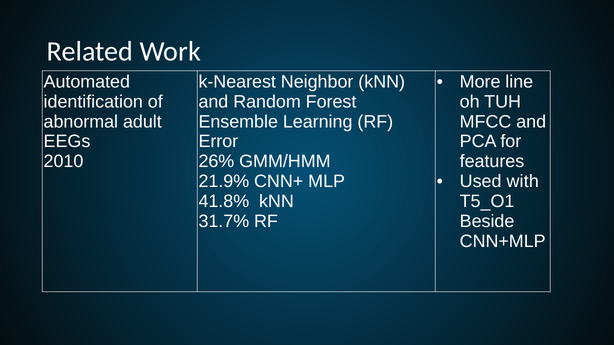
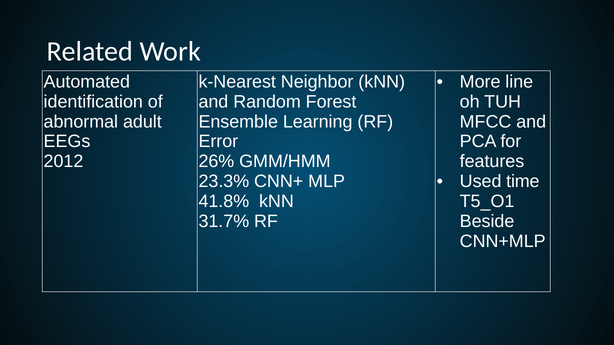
2010: 2010 -> 2012
21.9%: 21.9% -> 23.3%
with: with -> time
